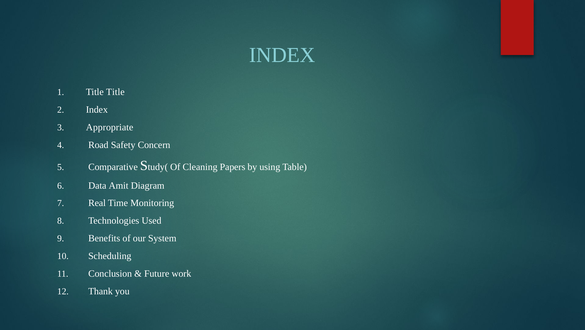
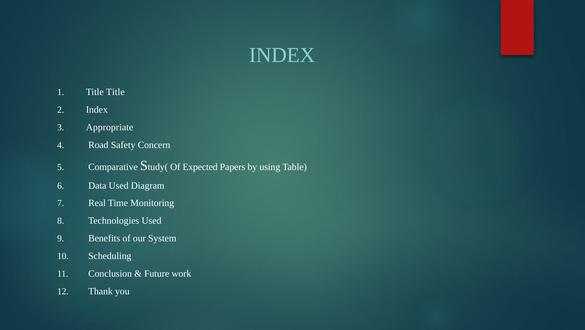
Cleaning: Cleaning -> Expected
Data Amit: Amit -> Used
